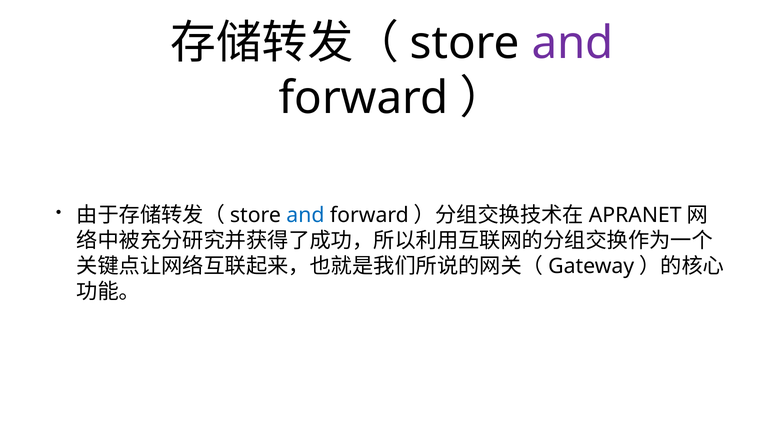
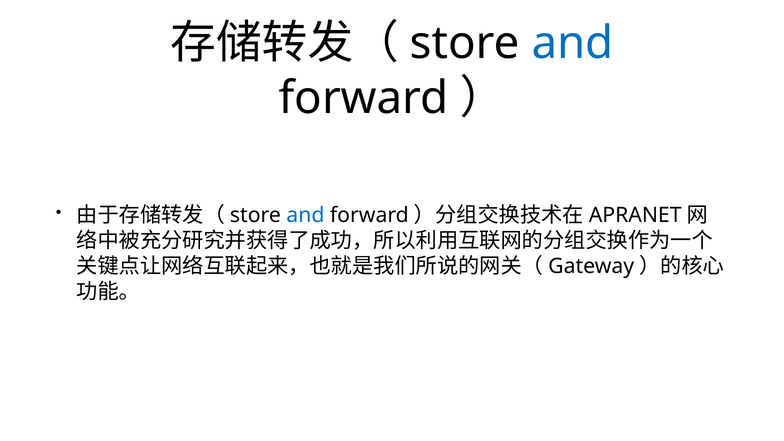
and at (573, 43) colour: purple -> blue
